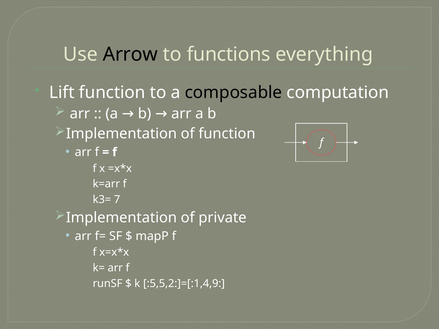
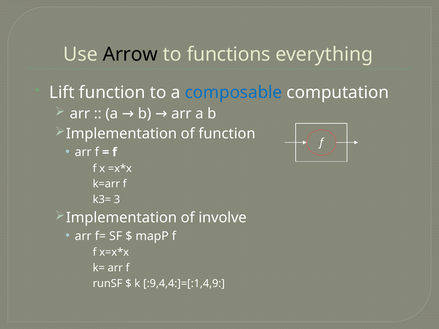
composable colour: black -> blue
7: 7 -> 3
private: private -> involve
:5,5,2:]=[:1,4,9: :5,5,2:]=[:1,4,9 -> :9,4,4:]=[:1,4,9
